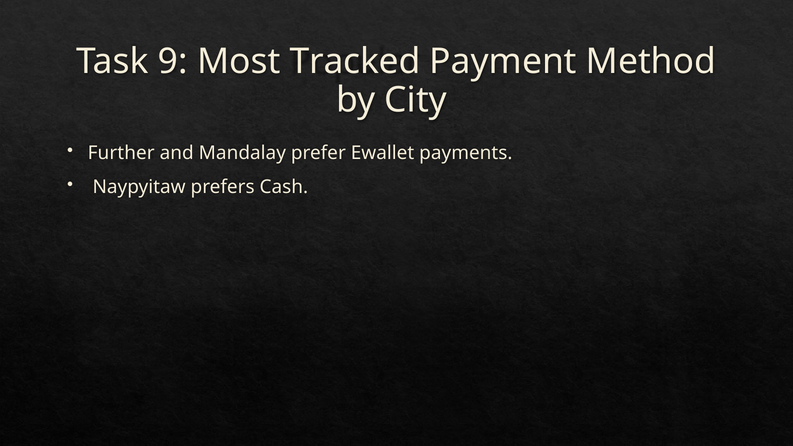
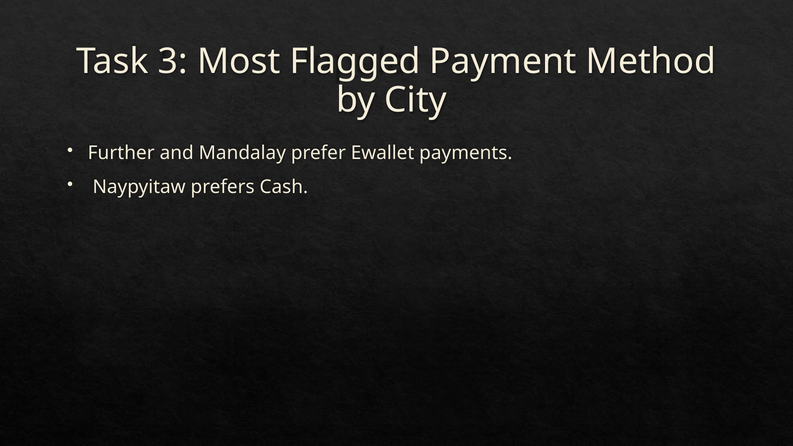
9: 9 -> 3
Tracked: Tracked -> Flagged
